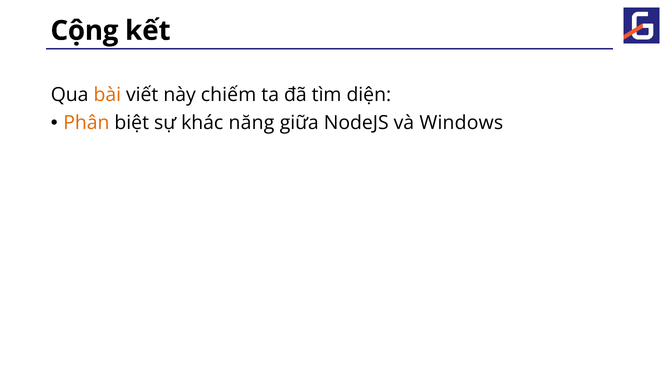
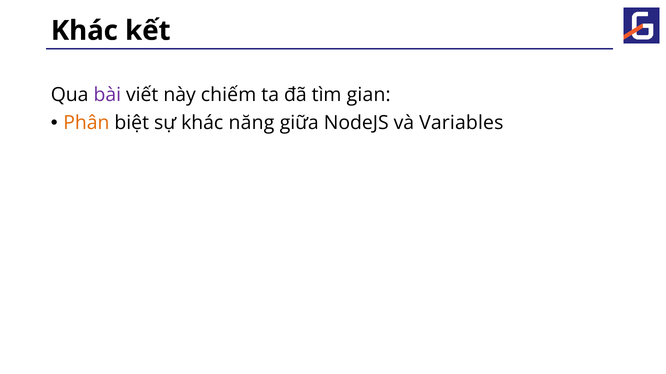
Cộng at (84, 31): Cộng -> Khác
bài colour: orange -> purple
diện: diện -> gian
Windows: Windows -> Variables
